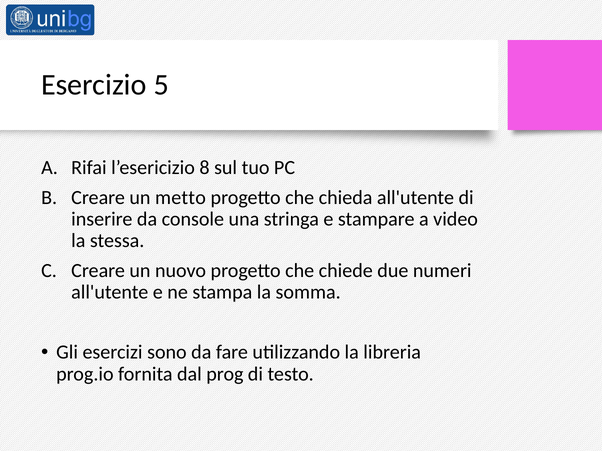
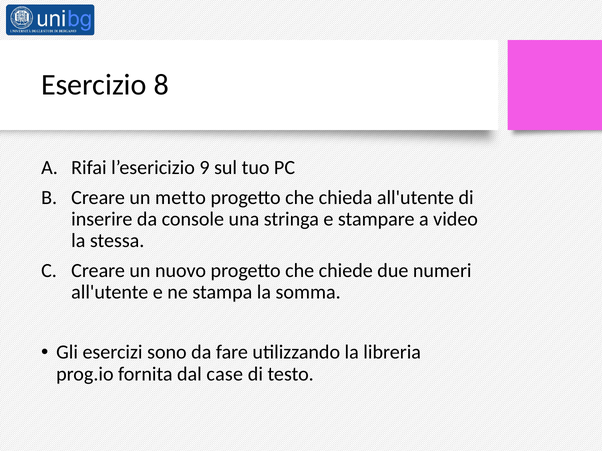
5: 5 -> 8
8: 8 -> 9
prog: prog -> case
